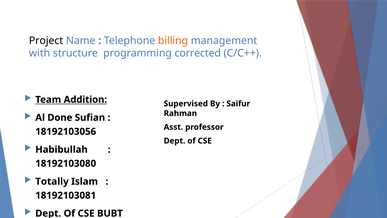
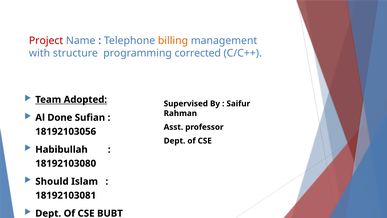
Project colour: black -> red
Addition: Addition -> Adopted
Totally: Totally -> Should
